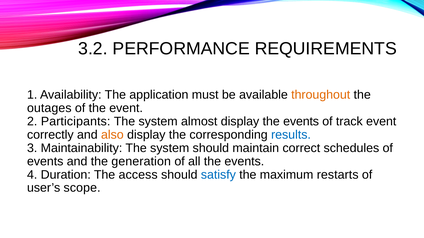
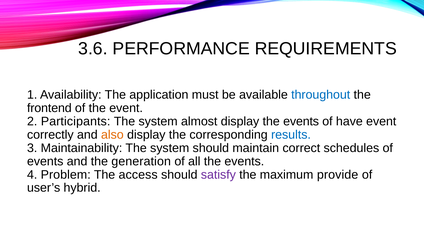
3.2: 3.2 -> 3.6
throughout colour: orange -> blue
outages: outages -> frontend
track: track -> have
Duration: Duration -> Problem
satisfy colour: blue -> purple
restarts: restarts -> provide
scope: scope -> hybrid
